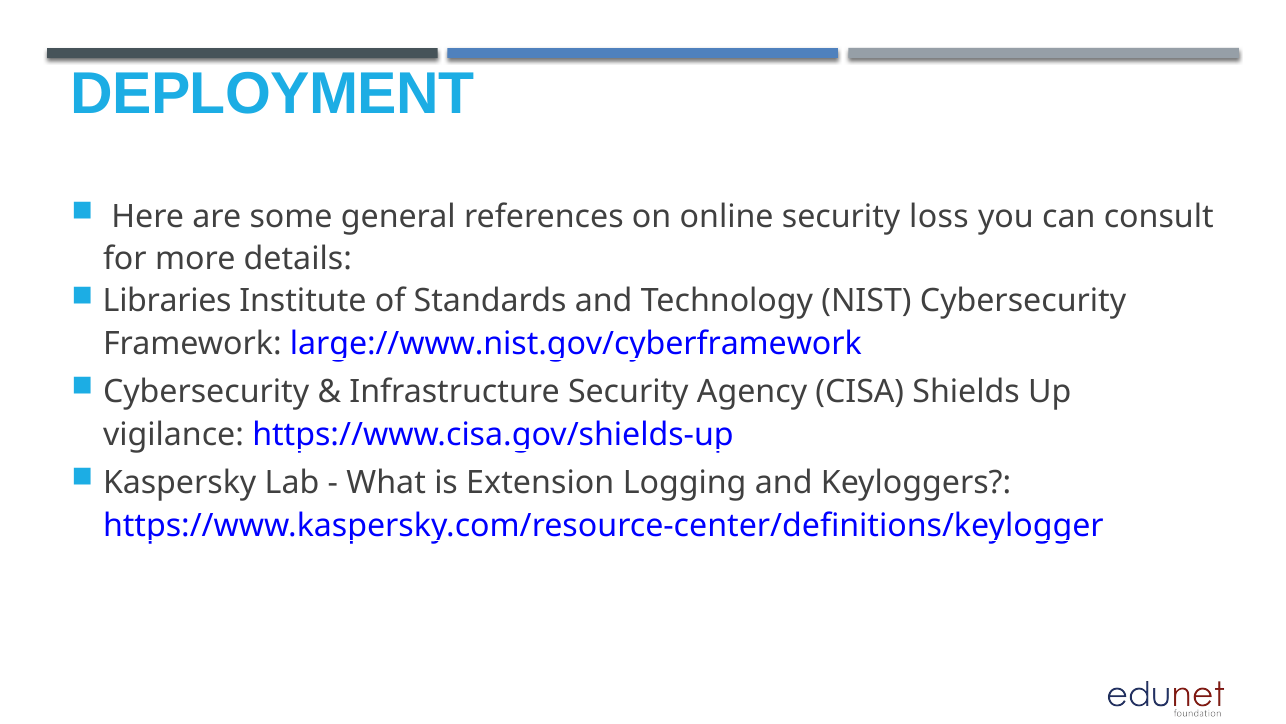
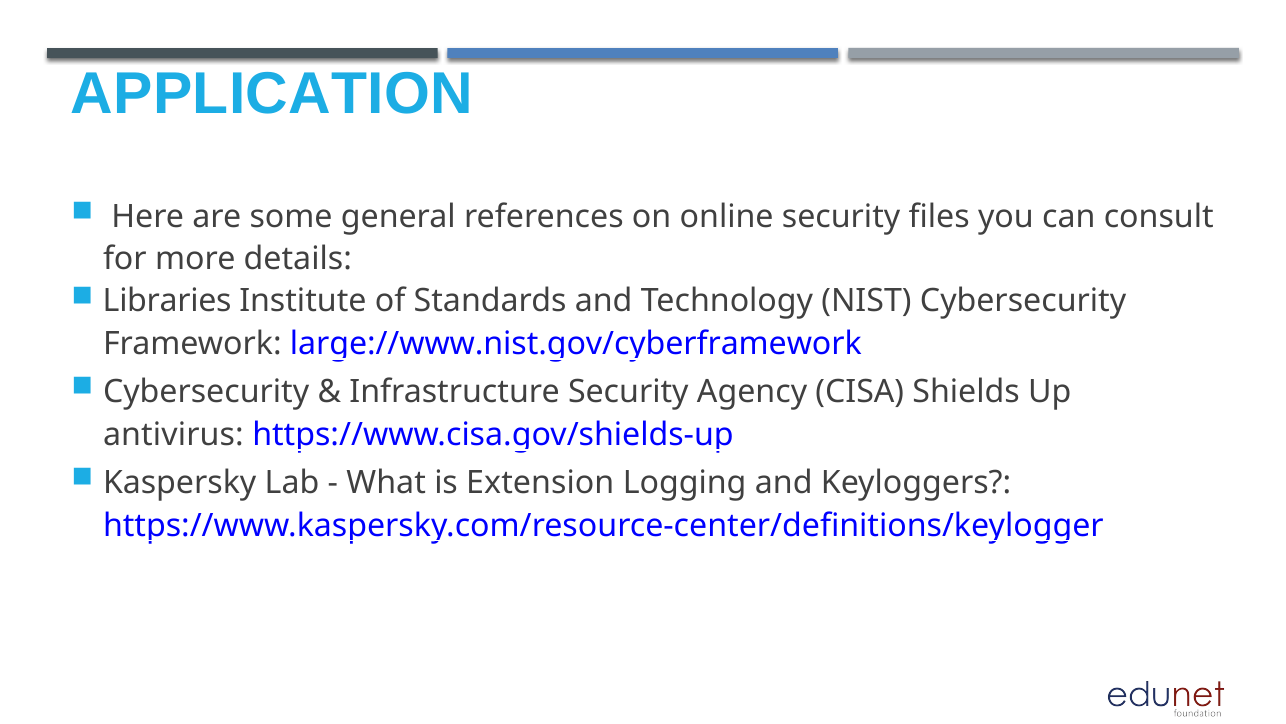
DEPLOYMENT: DEPLOYMENT -> APPLICATION
loss: loss -> files
vigilance: vigilance -> antivirus
